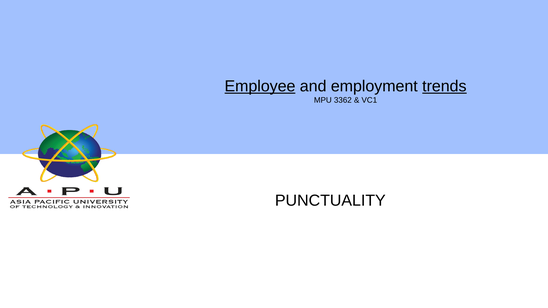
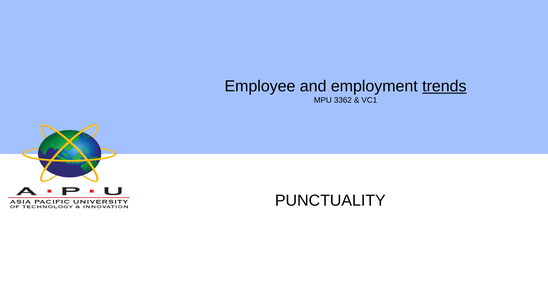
Employee underline: present -> none
